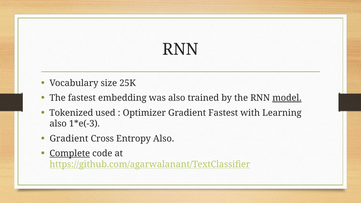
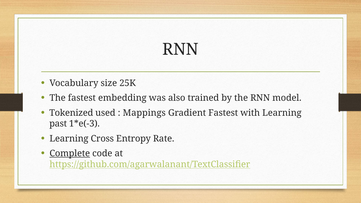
model underline: present -> none
Optimizer: Optimizer -> Mappings
also at (58, 124): also -> past
Gradient at (69, 139): Gradient -> Learning
Entropy Also: Also -> Rate
